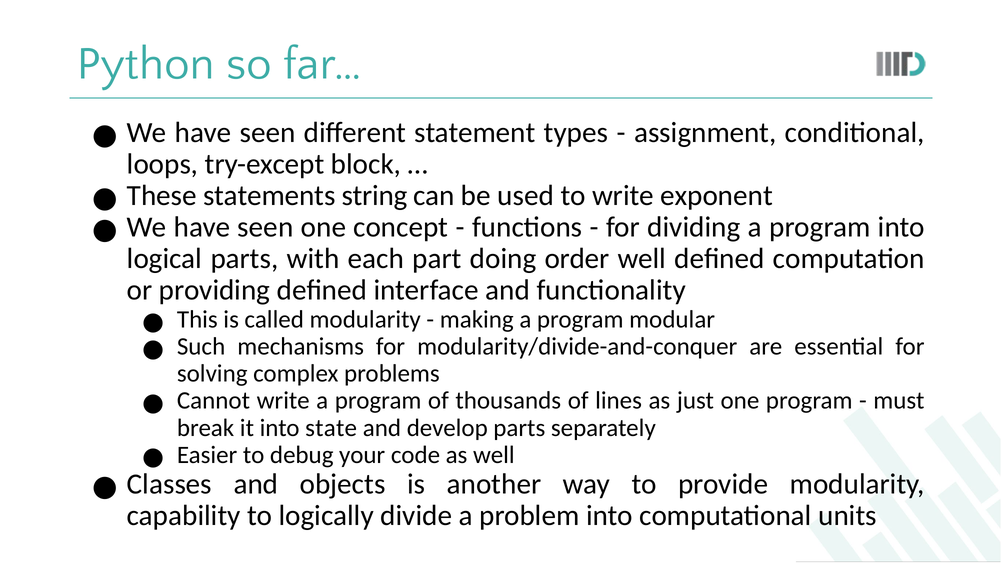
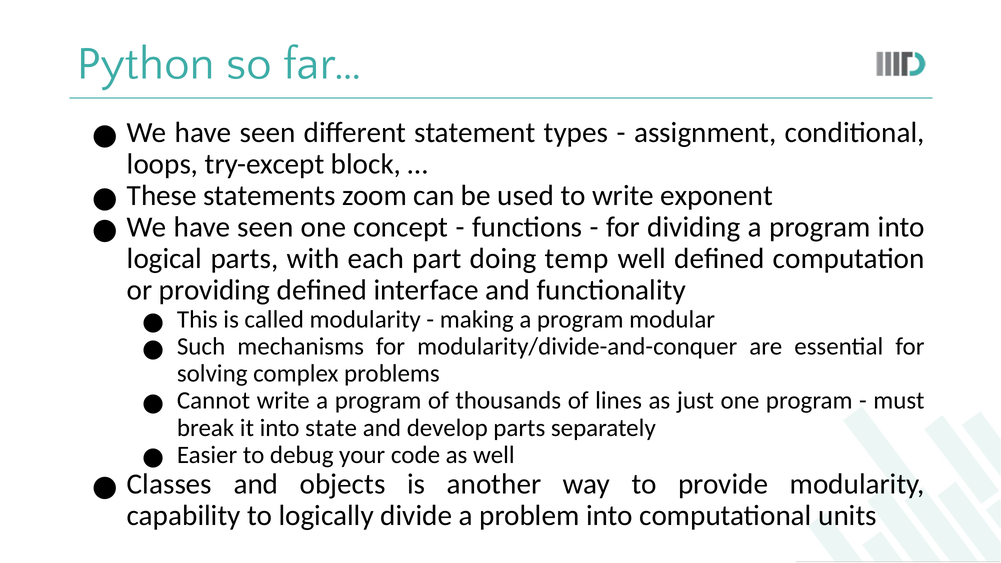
string: string -> zoom
order: order -> temp
